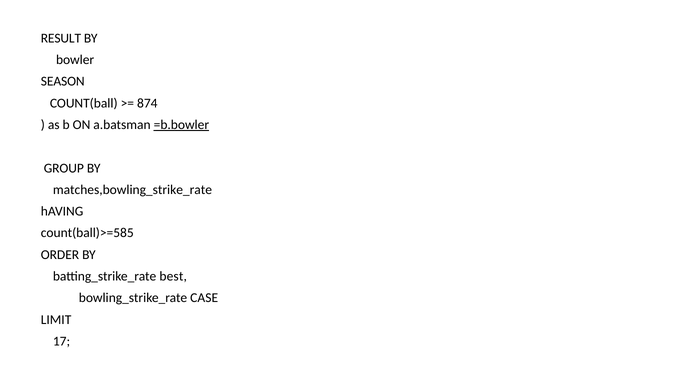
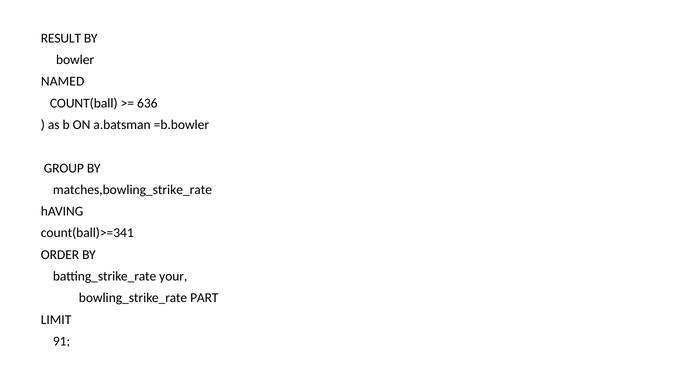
SEASON: SEASON -> NAMED
874: 874 -> 636
=b.bowler underline: present -> none
count(ball)>=585: count(ball)>=585 -> count(ball)>=341
best: best -> your
CASE: CASE -> PART
17: 17 -> 91
